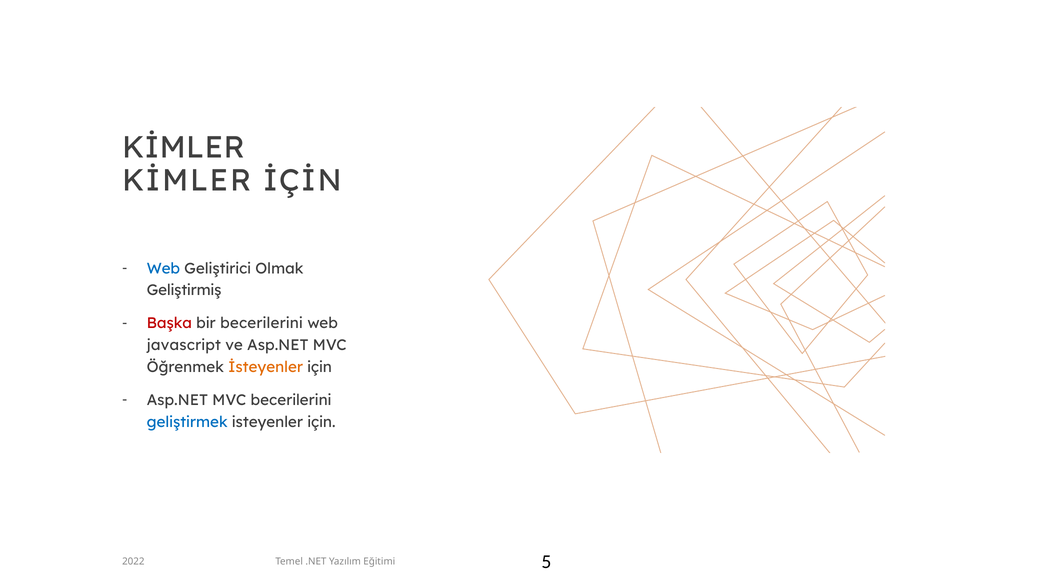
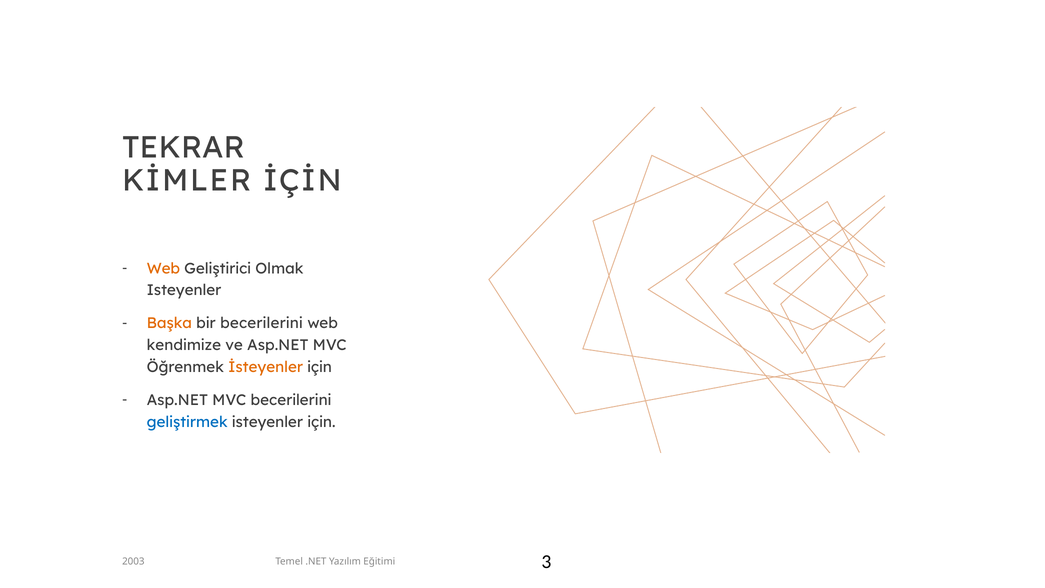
KİMLER at (183, 148): KİMLER -> TEKRAR
Web at (163, 268) colour: blue -> orange
Geliştirmiş at (184, 290): Geliştirmiş -> Isteyenler
Başka colour: red -> orange
javascript: javascript -> kendimize
2022: 2022 -> 2003
5: 5 -> 3
